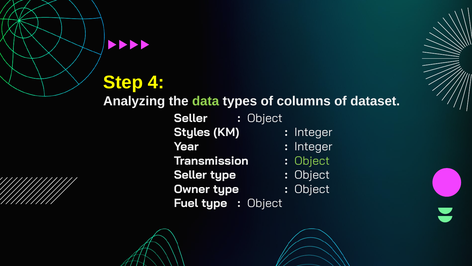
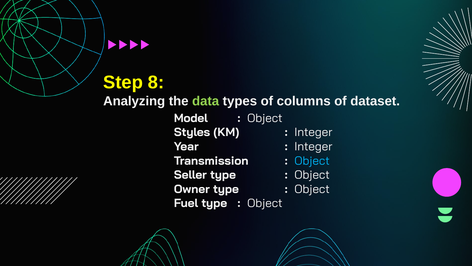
4: 4 -> 8
Seller at (191, 118): Seller -> Model
Object at (312, 160) colour: light green -> light blue
